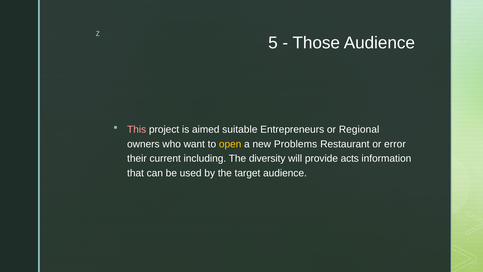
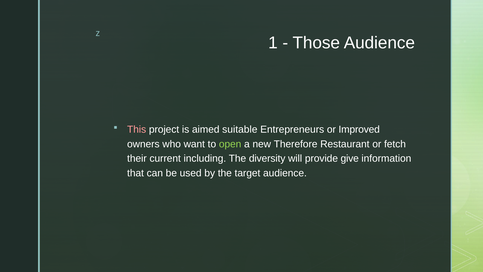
5: 5 -> 1
Regional: Regional -> Improved
open colour: yellow -> light green
Problems: Problems -> Therefore
error: error -> fetch
acts: acts -> give
